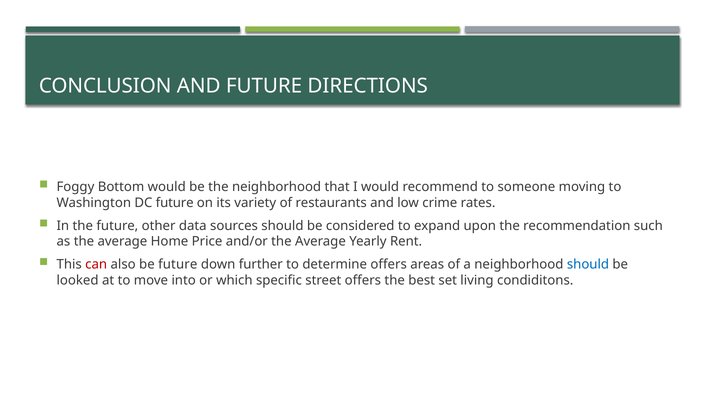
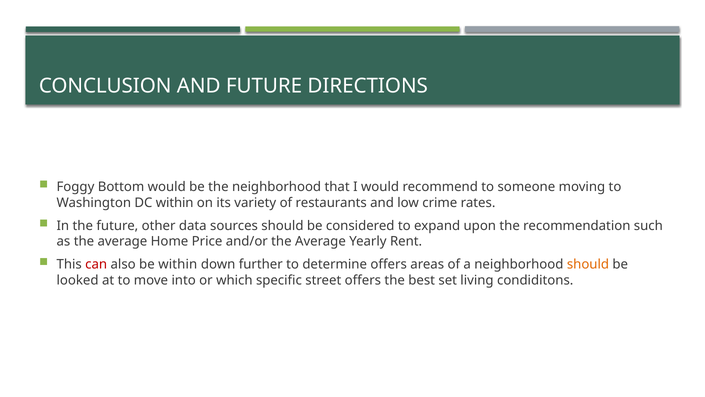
DC future: future -> within
be future: future -> within
should at (588, 264) colour: blue -> orange
